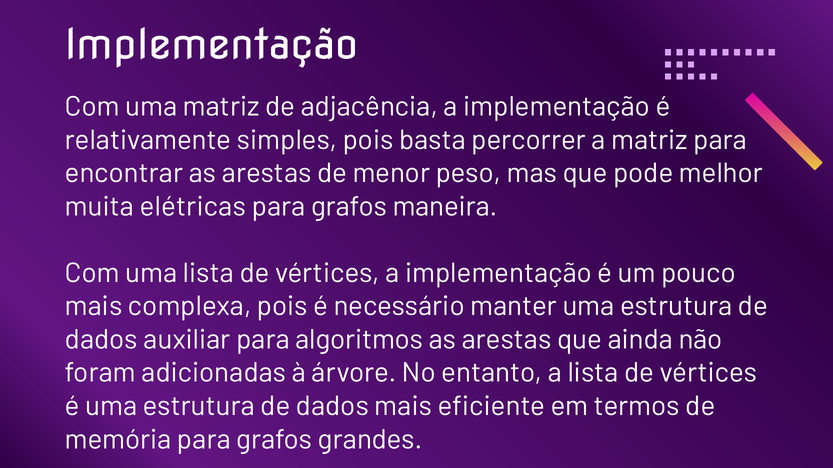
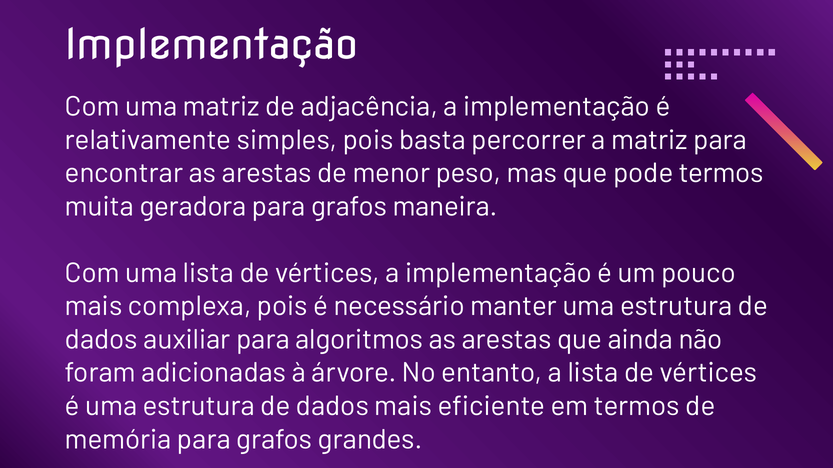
pode melhor: melhor -> termos
elétricas: elétricas -> geradora
